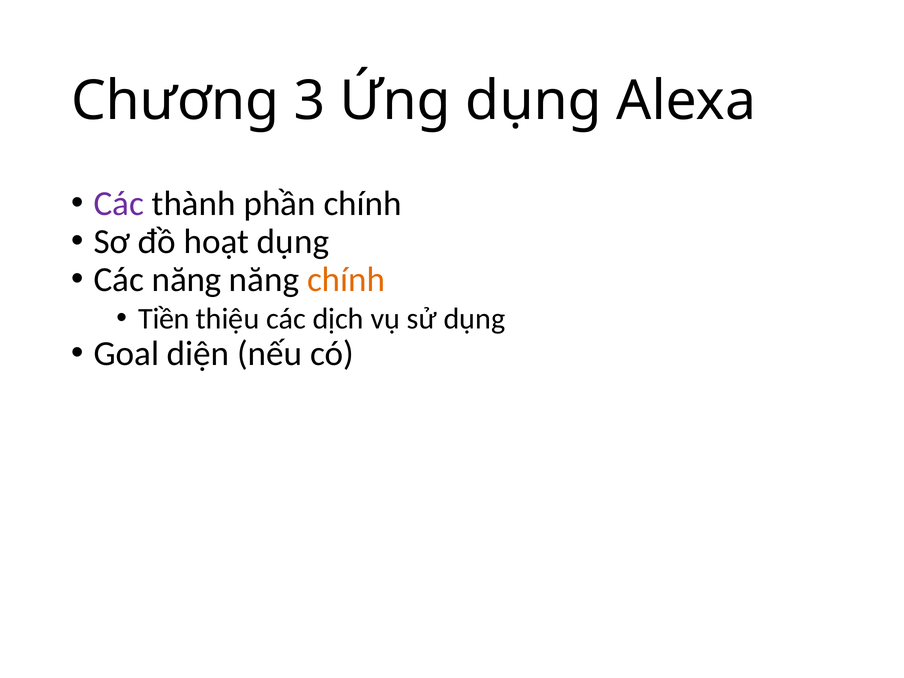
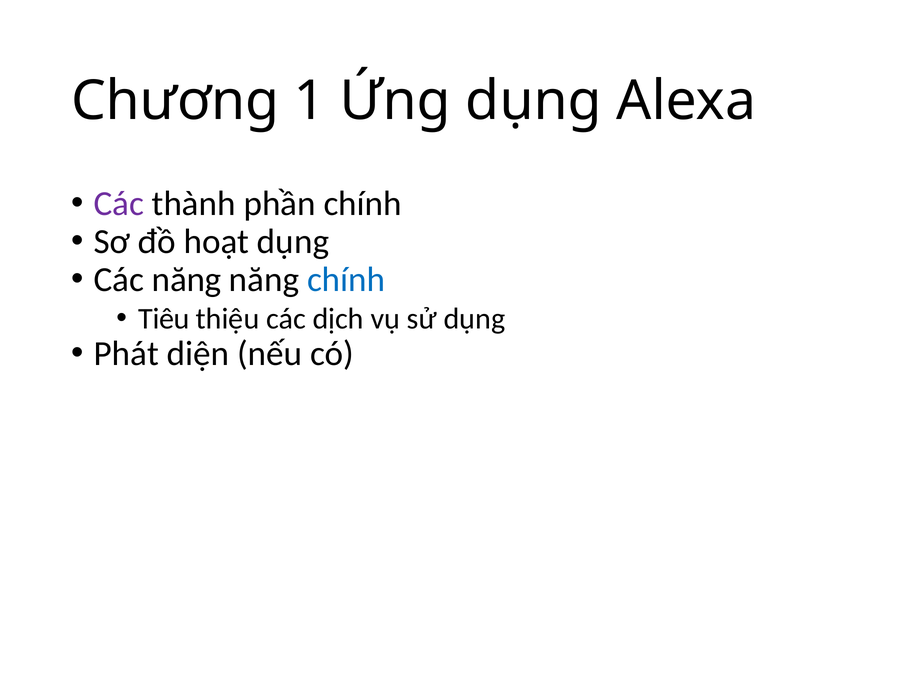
3: 3 -> 1
chính at (346, 280) colour: orange -> blue
Tiền: Tiền -> Tiêu
Goal: Goal -> Phát
